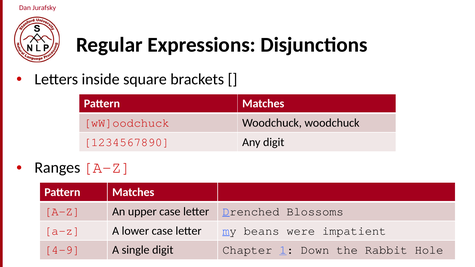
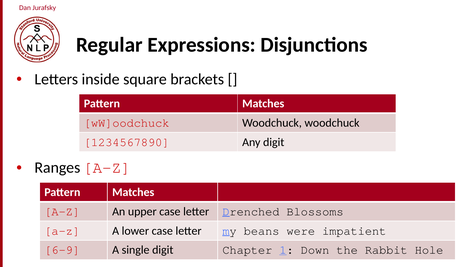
4-9: 4-9 -> 6-9
